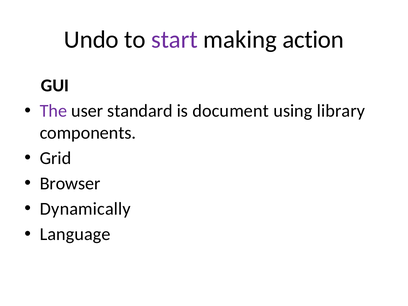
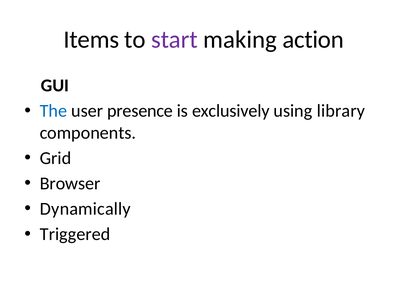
Undo: Undo -> Items
The colour: purple -> blue
standard: standard -> presence
document: document -> exclusively
Language: Language -> Triggered
